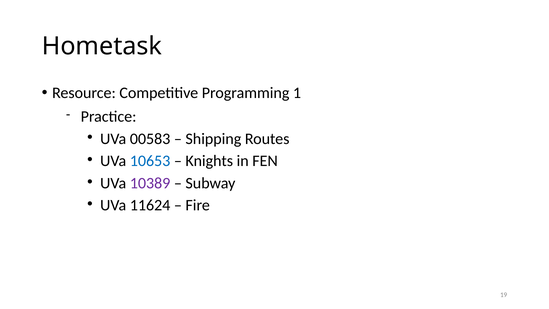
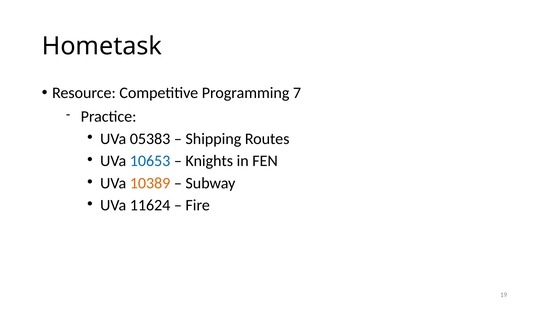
1: 1 -> 7
00583: 00583 -> 05383
10389 colour: purple -> orange
